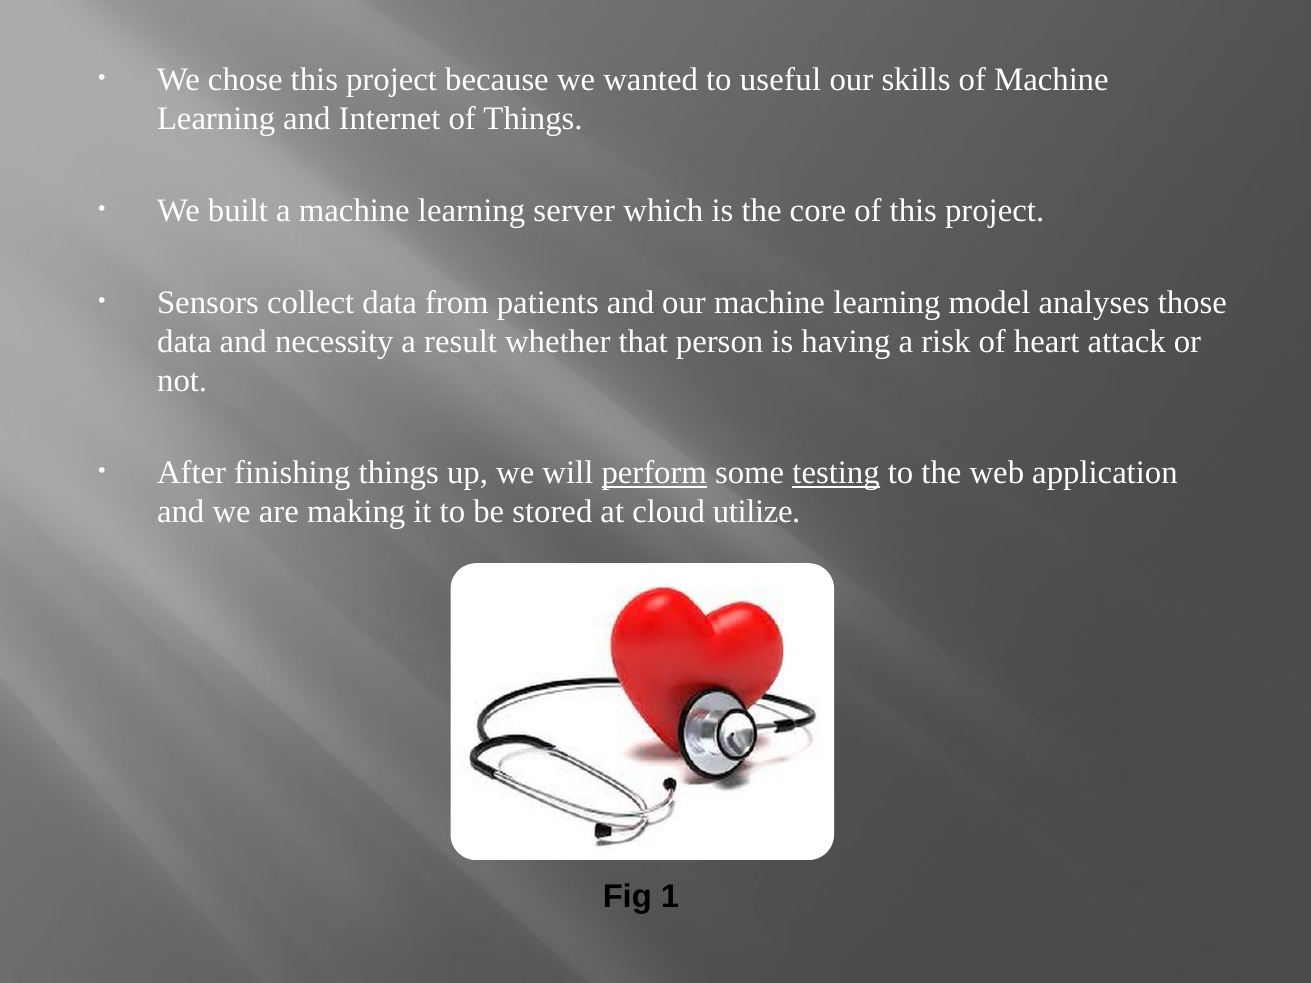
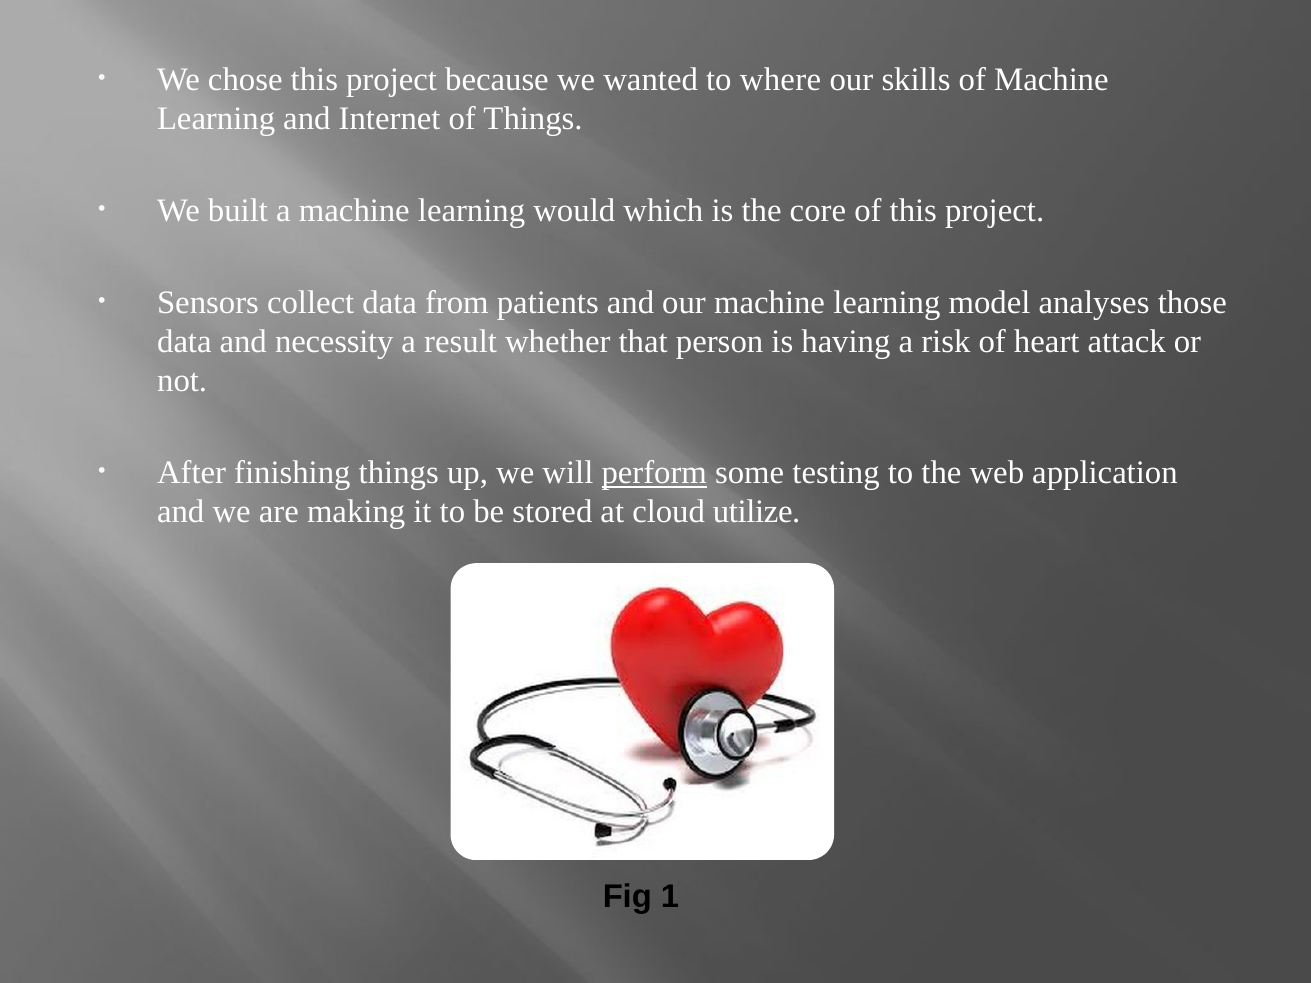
useful: useful -> where
server: server -> would
testing underline: present -> none
